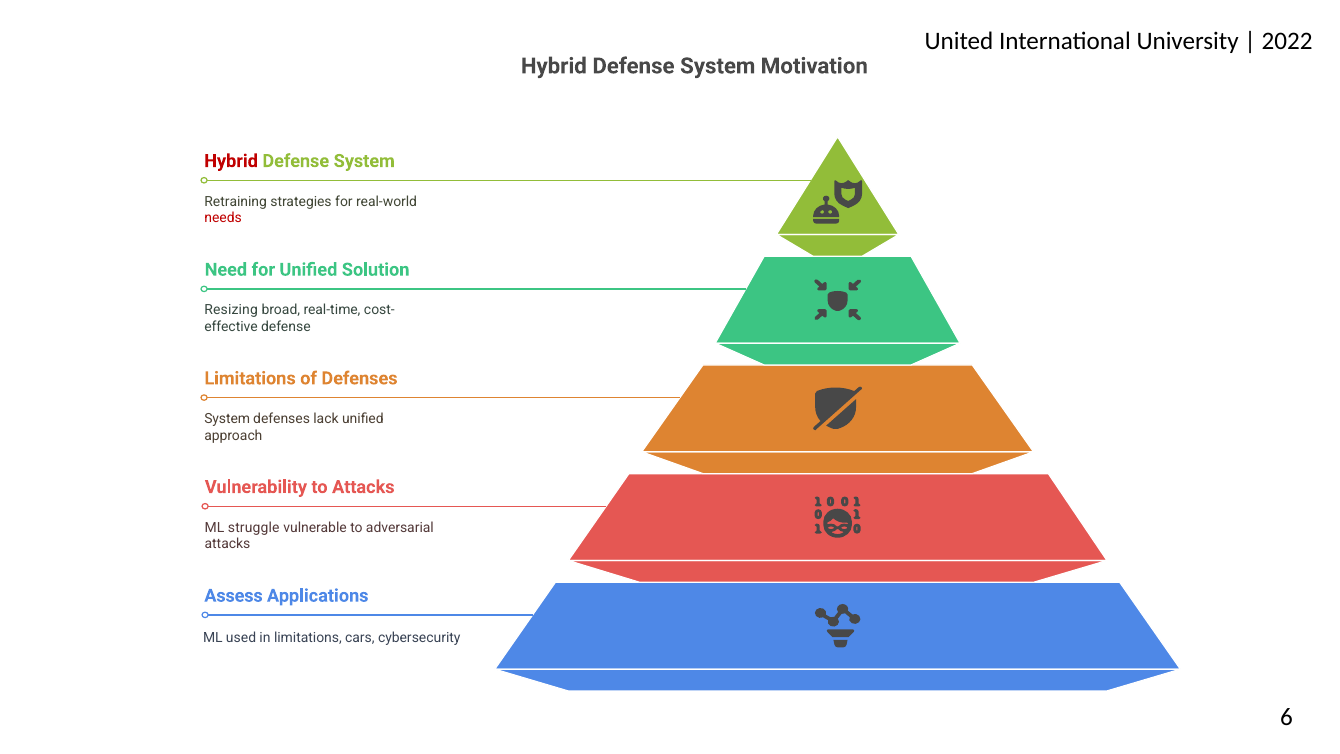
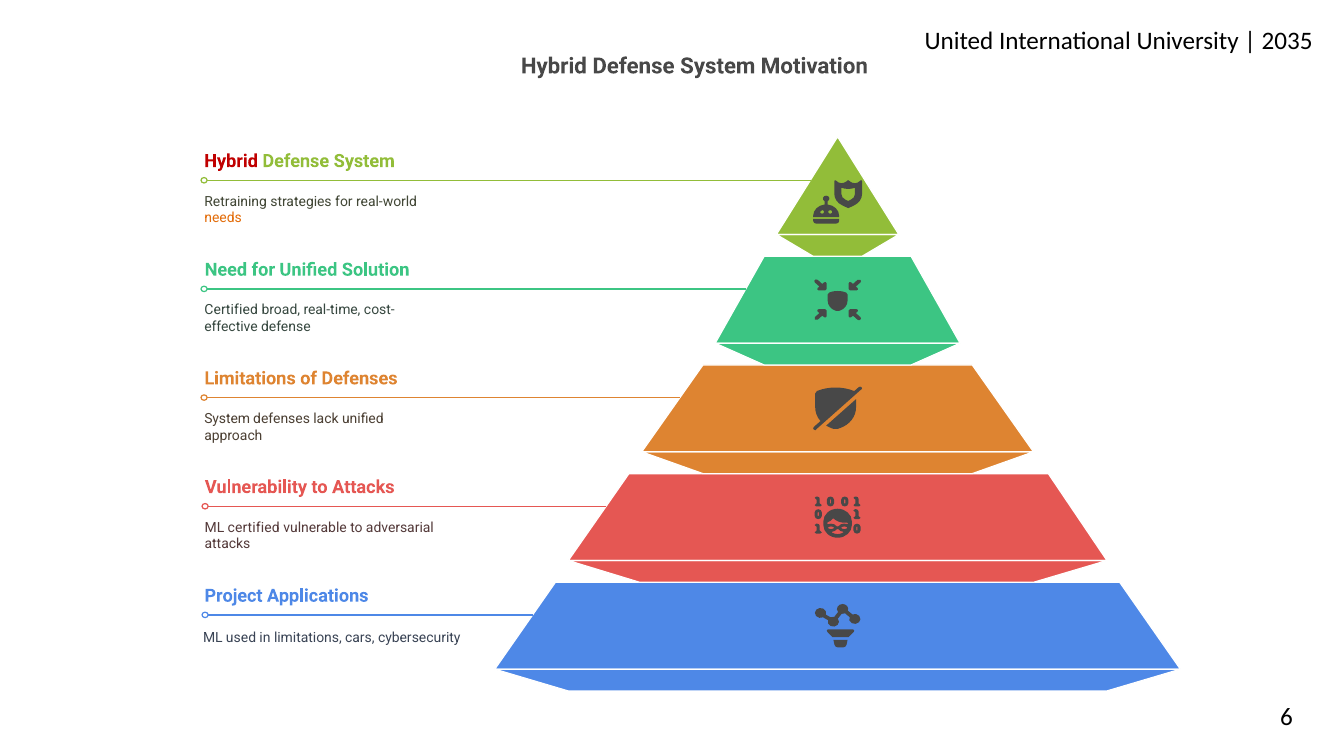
2022: 2022 -> 2035
needs colour: red -> orange
Resizing at (231, 310): Resizing -> Certified
ML struggle: struggle -> certified
Assess: Assess -> Project
